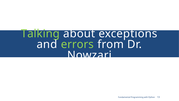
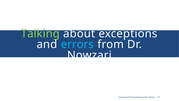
errors colour: light green -> light blue
